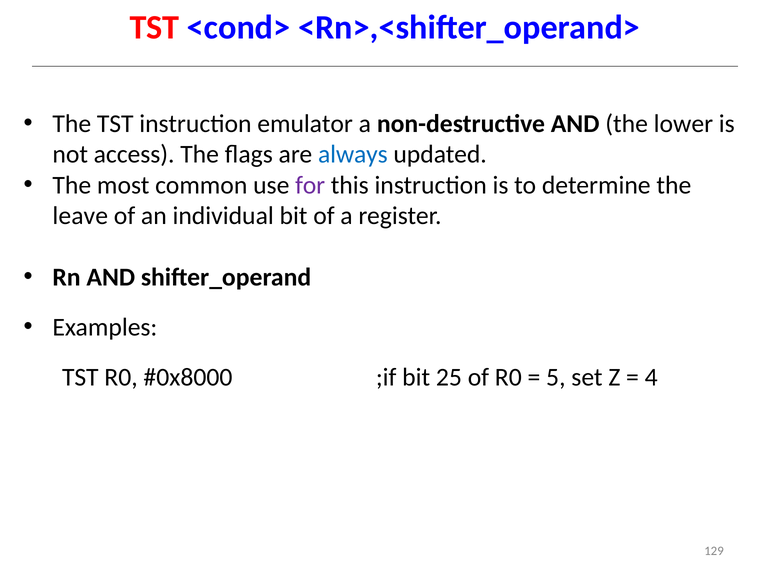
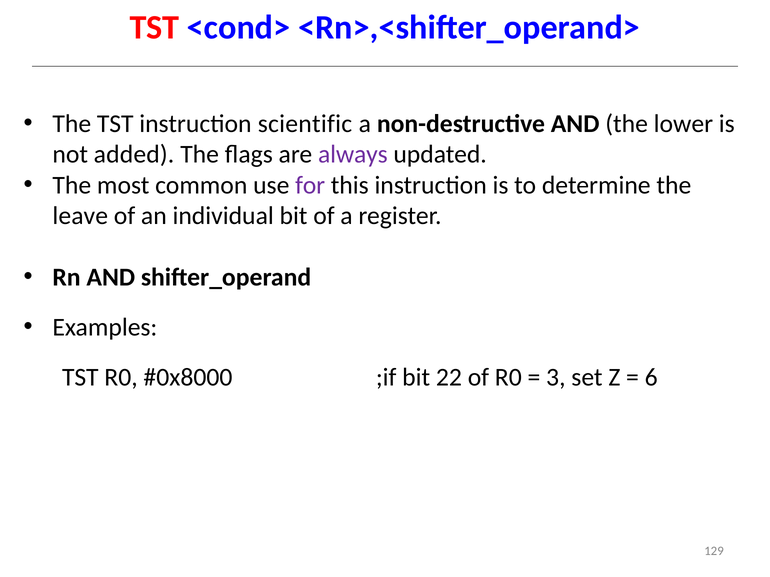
emulator: emulator -> scientific
access: access -> added
always colour: blue -> purple
25: 25 -> 22
5: 5 -> 3
4: 4 -> 6
